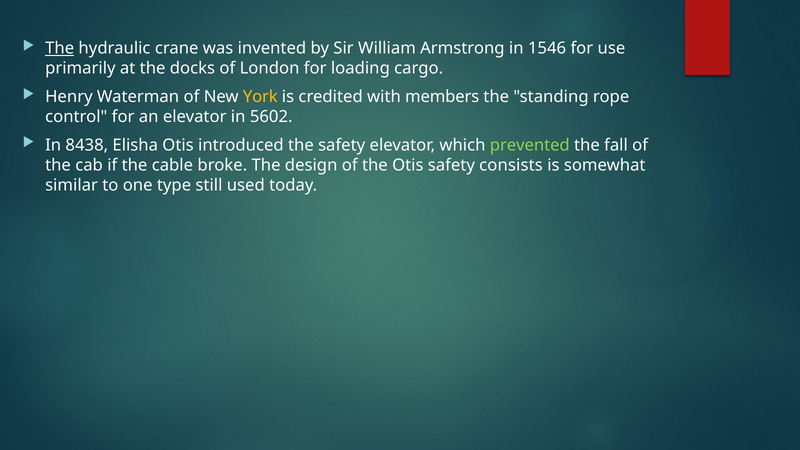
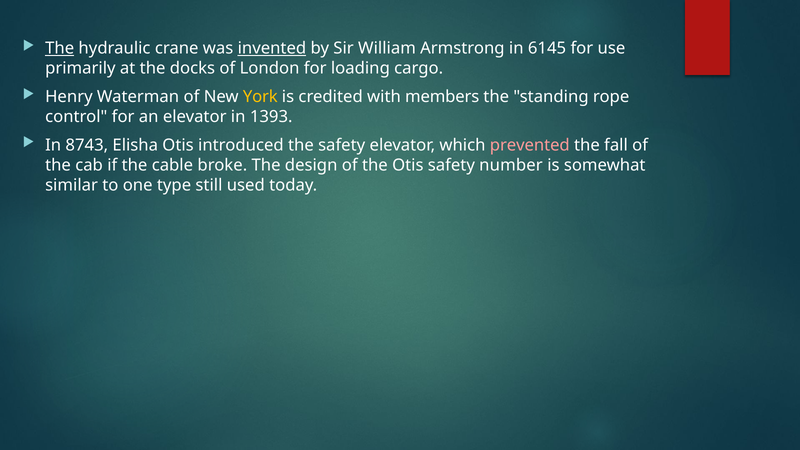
invented underline: none -> present
1546: 1546 -> 6145
5602: 5602 -> 1393
8438: 8438 -> 8743
prevented colour: light green -> pink
consists: consists -> number
